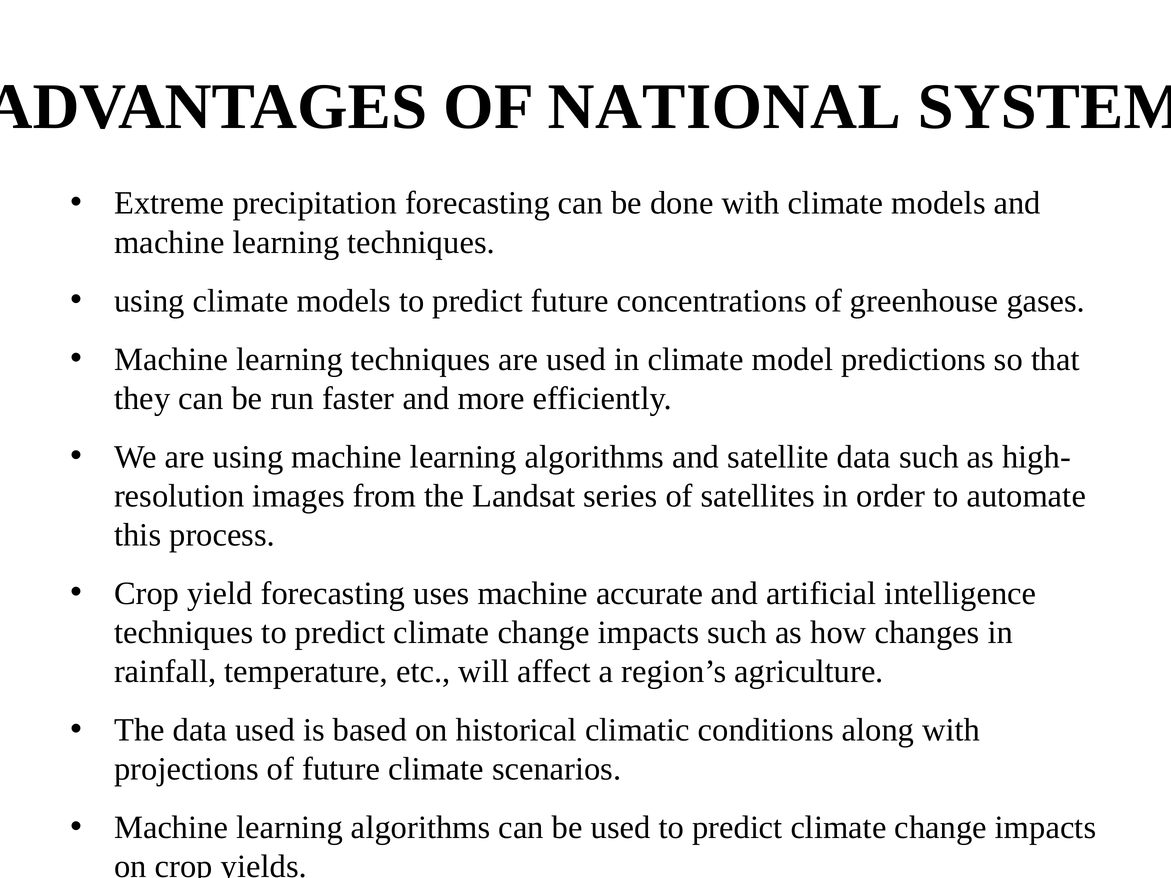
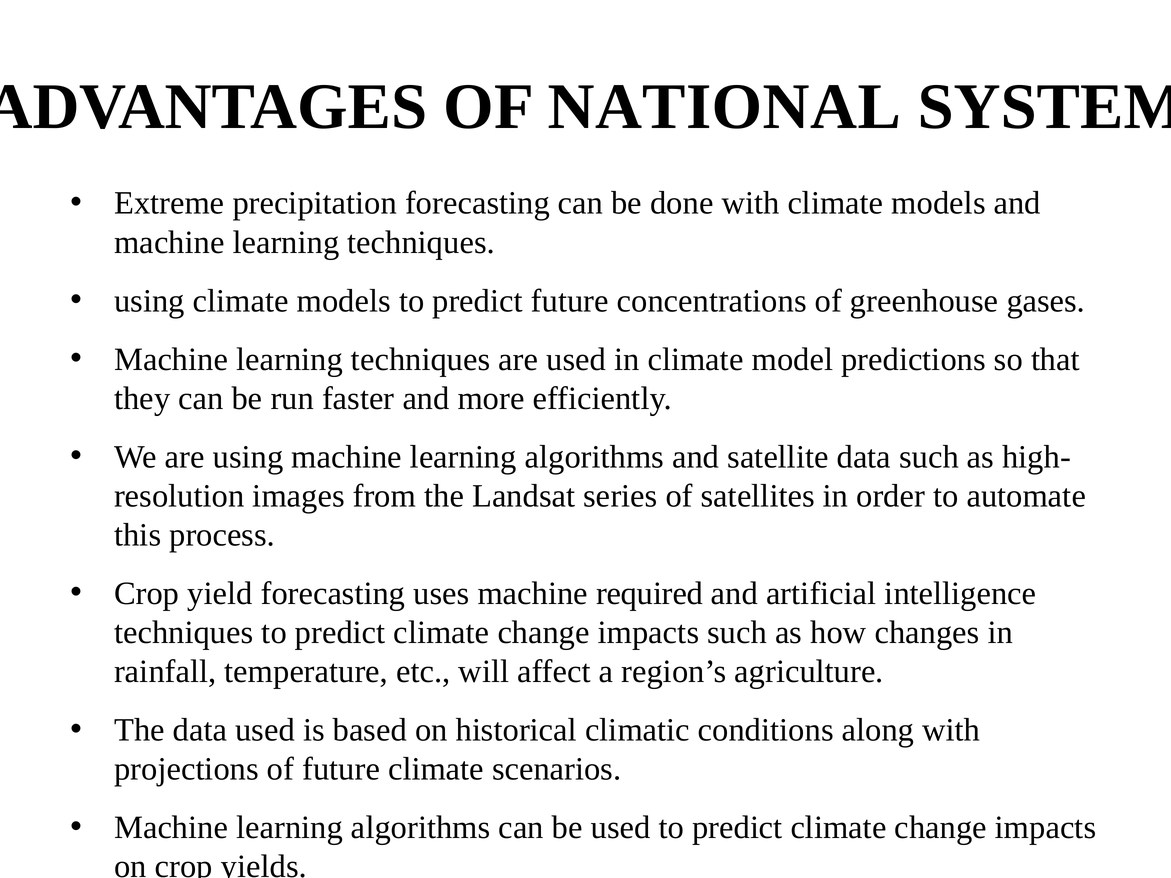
accurate: accurate -> required
